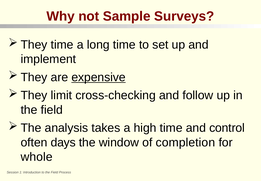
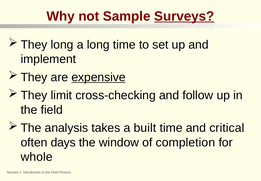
Surveys underline: none -> present
They time: time -> long
high: high -> built
control: control -> critical
